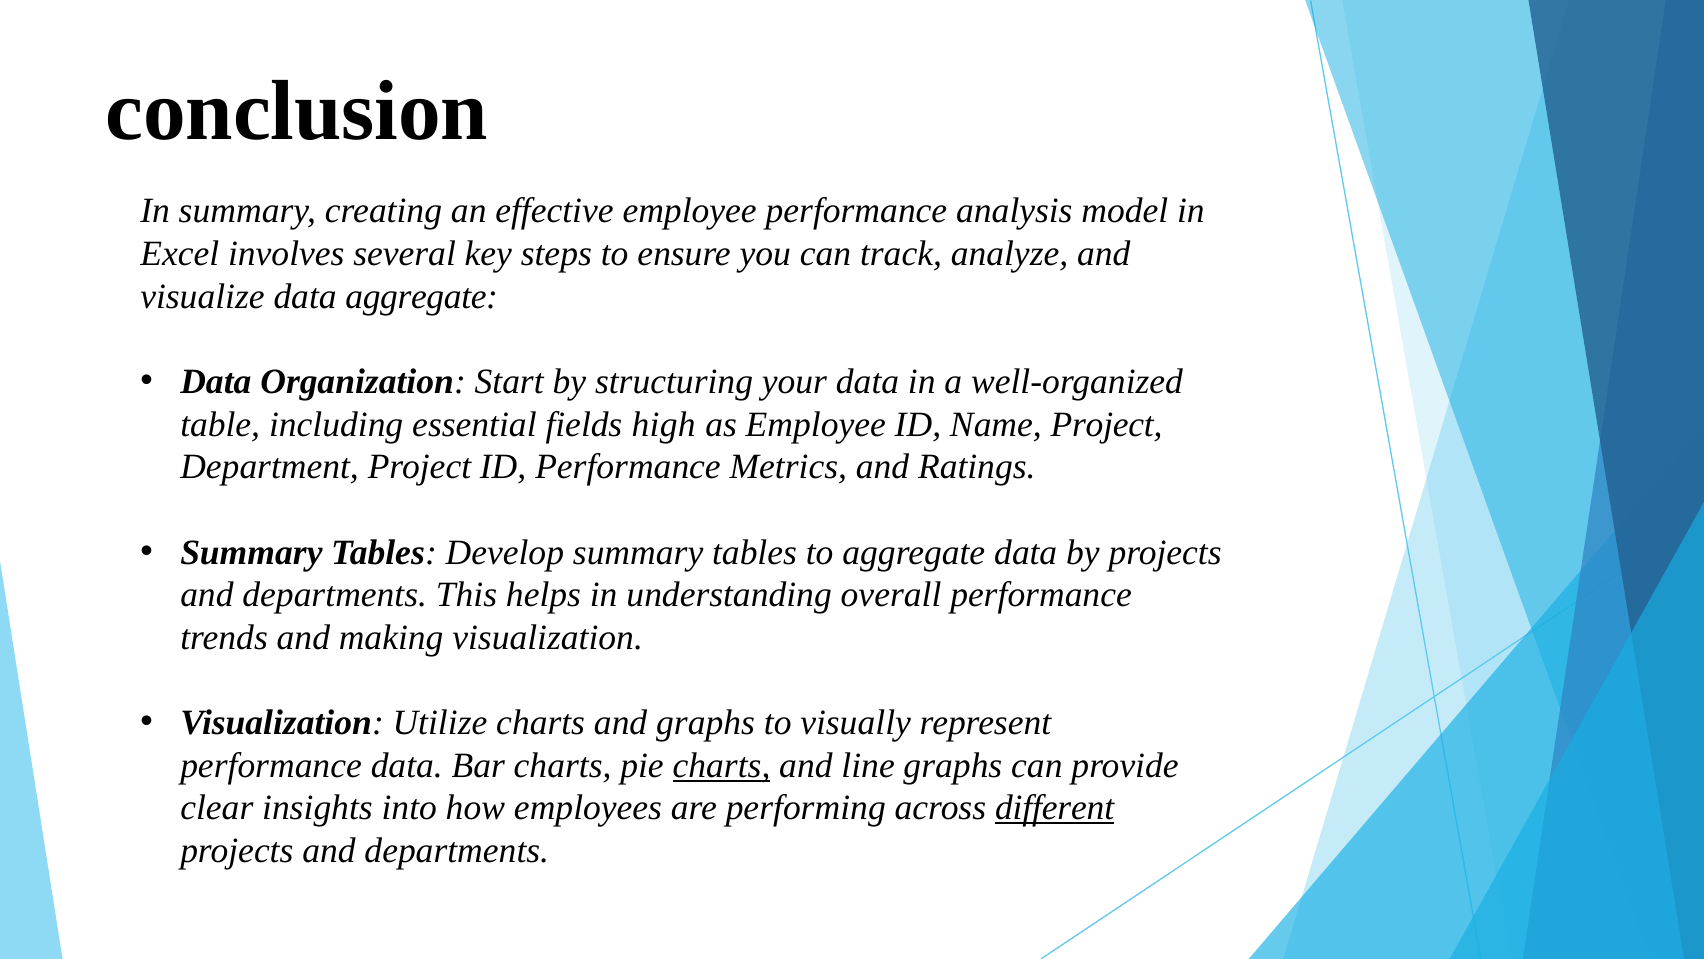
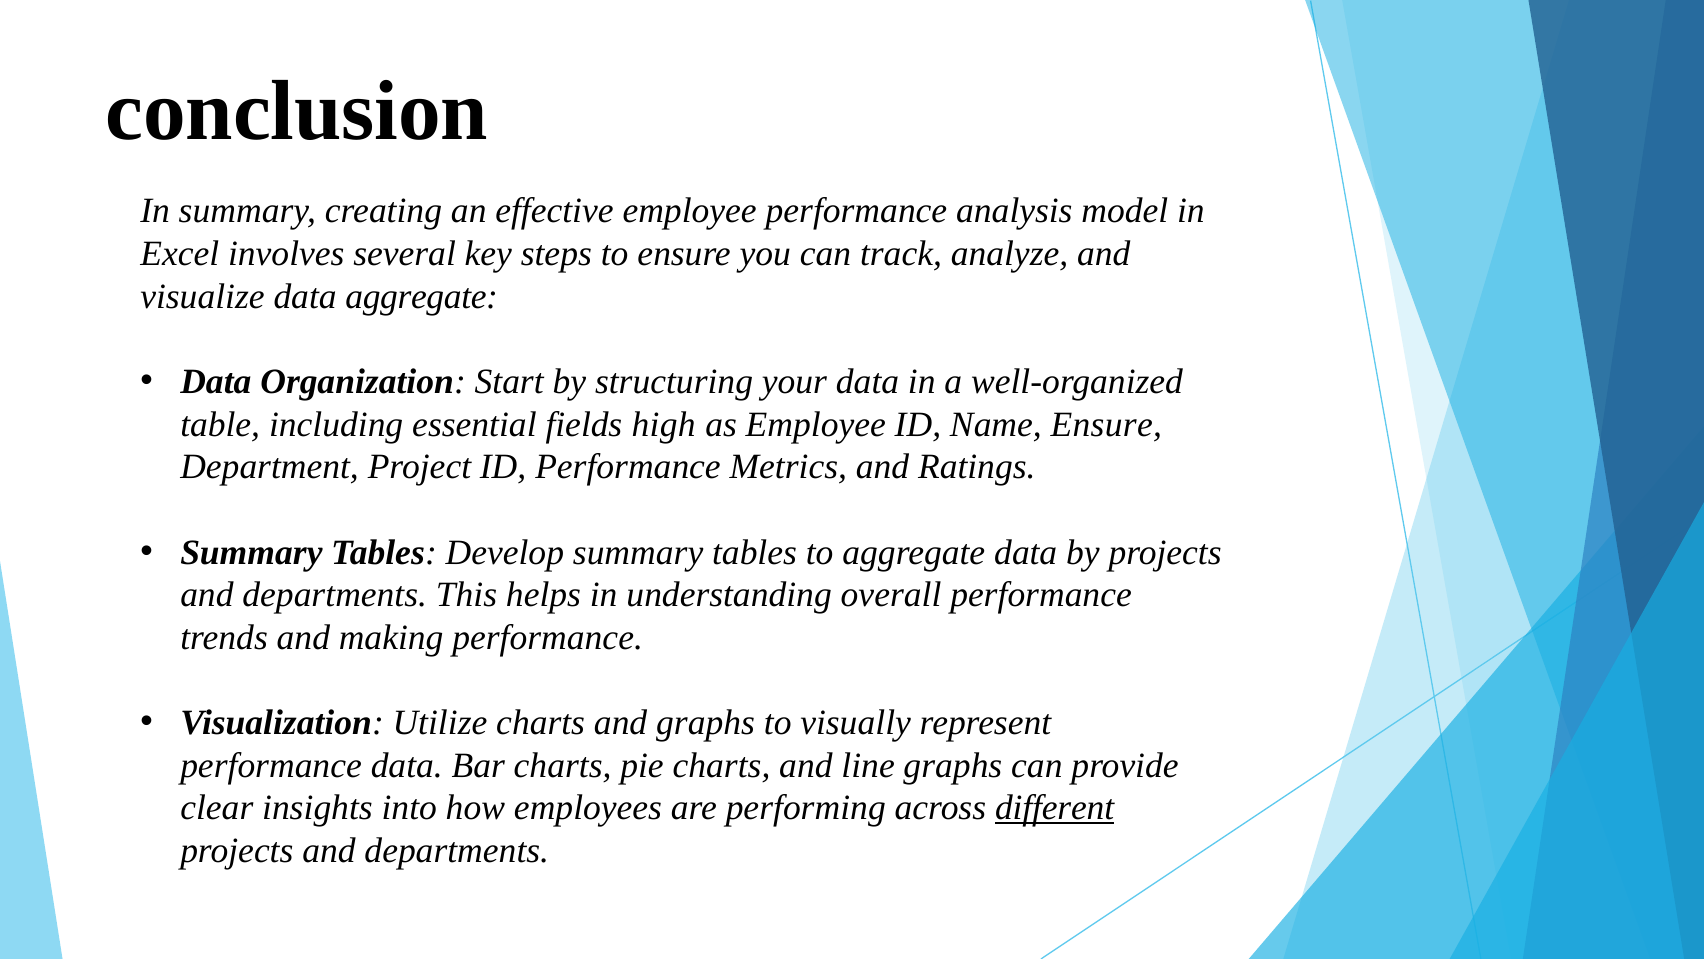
Name Project: Project -> Ensure
making visualization: visualization -> performance
charts at (722, 765) underline: present -> none
